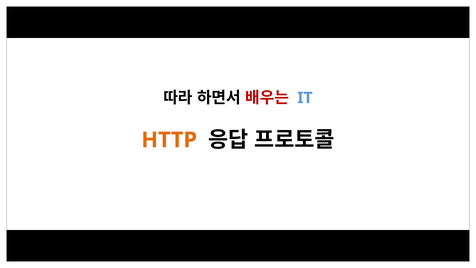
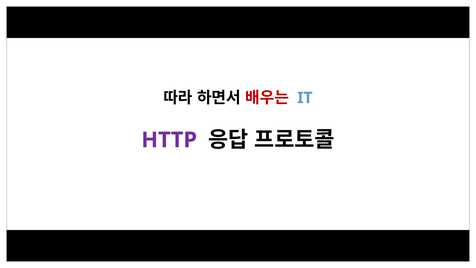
HTTP colour: orange -> purple
